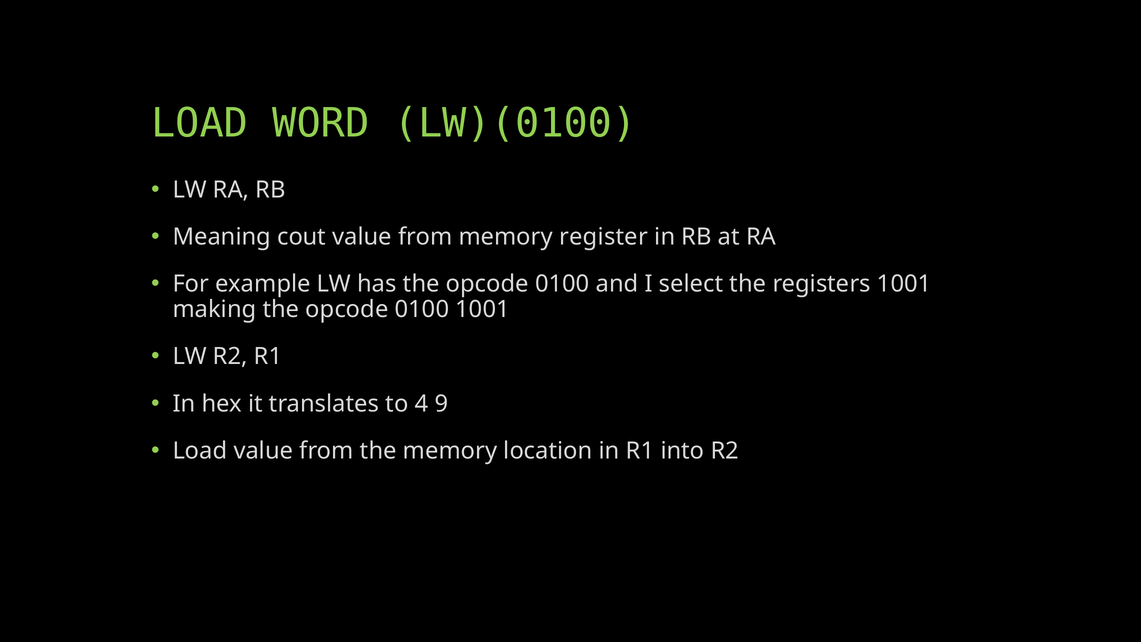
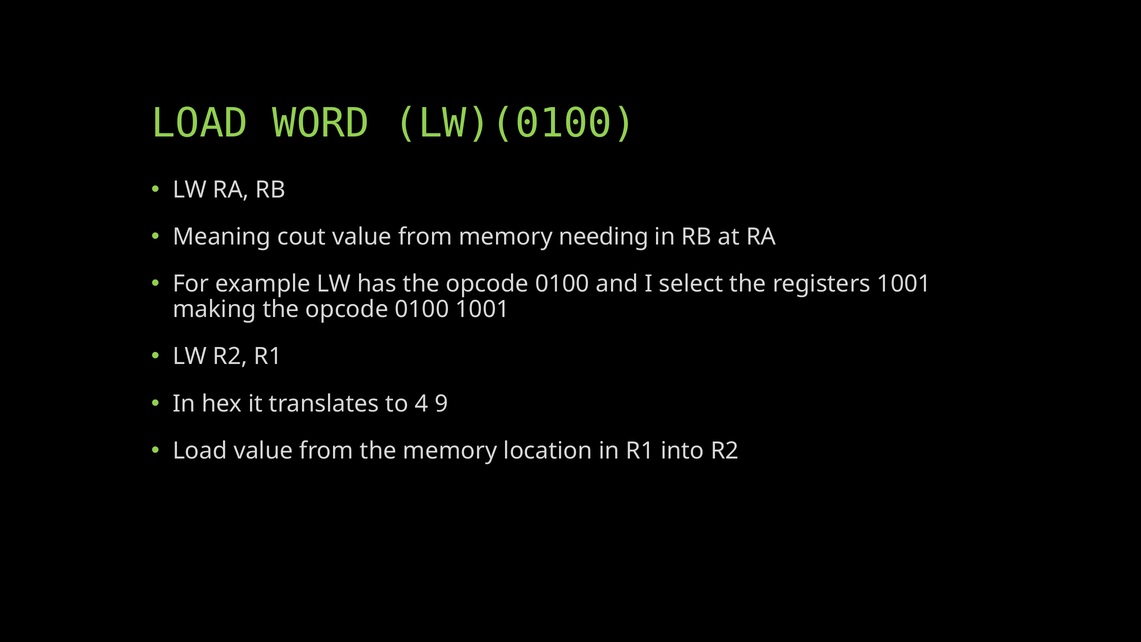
register: register -> needing
